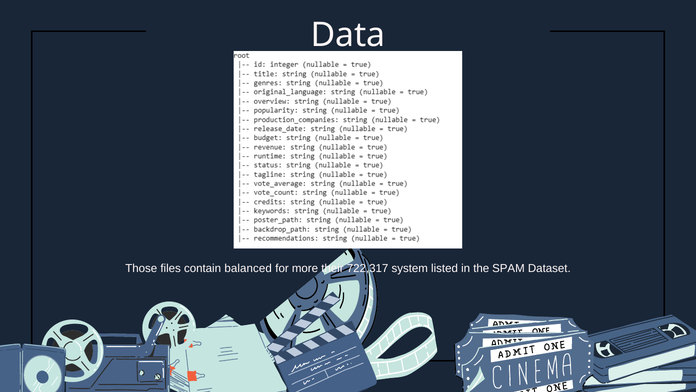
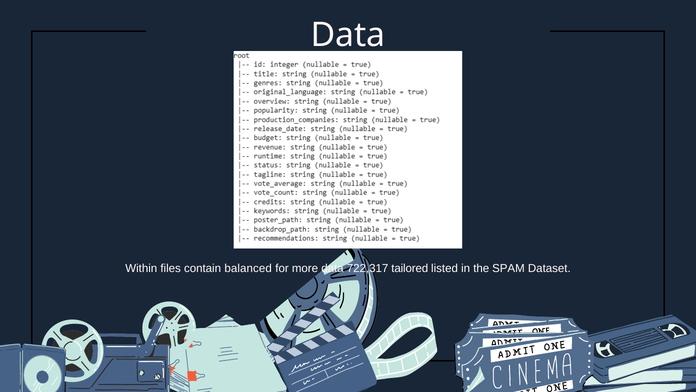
Those: Those -> Within
more their: their -> data
system: system -> tailored
